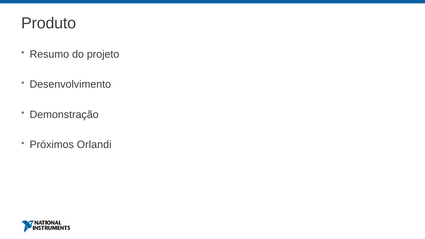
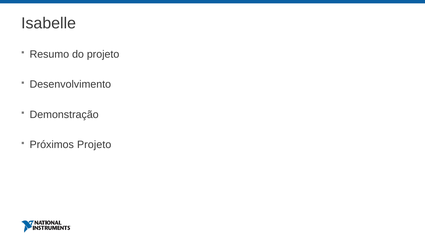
Produto: Produto -> Isabelle
Próximos Orlandi: Orlandi -> Projeto
